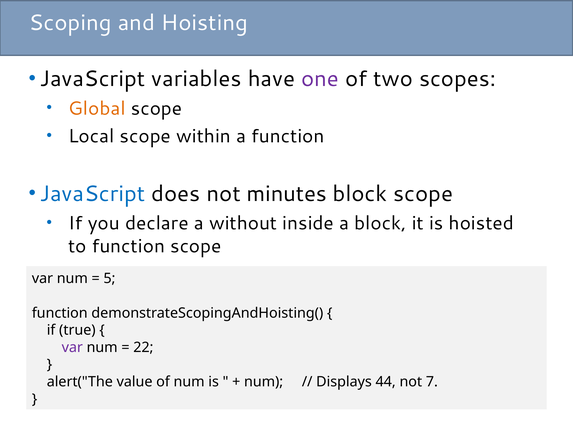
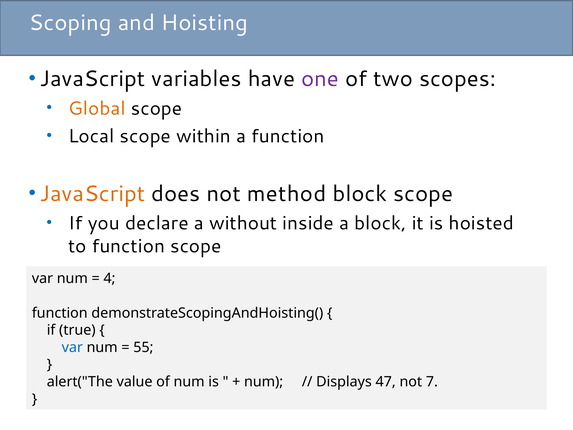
JavaScript at (92, 194) colour: blue -> orange
minutes: minutes -> method
5: 5 -> 4
var at (72, 347) colour: purple -> blue
22: 22 -> 55
44: 44 -> 47
